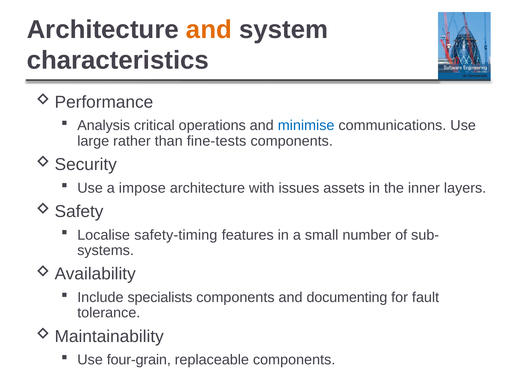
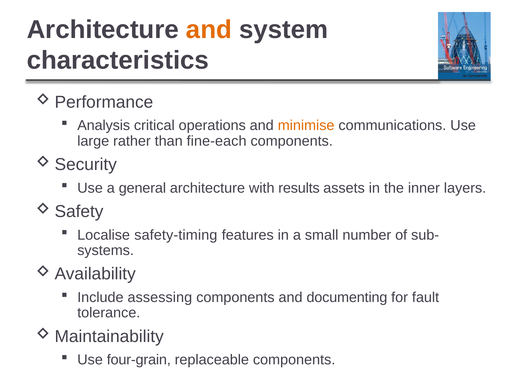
minimise colour: blue -> orange
fine-tests: fine-tests -> fine-each
impose: impose -> general
issues: issues -> results
specialists: specialists -> assessing
